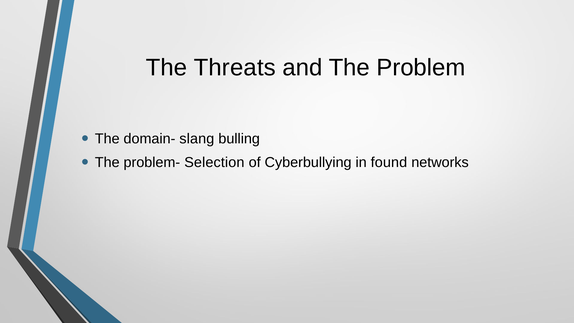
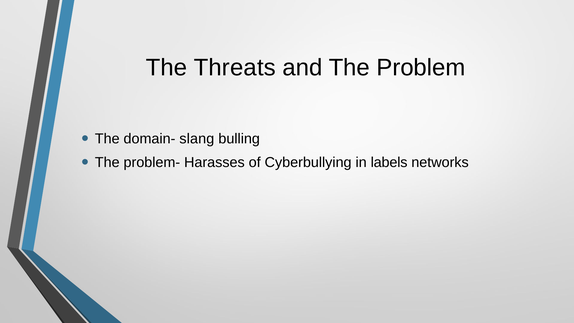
Selection: Selection -> Harasses
found: found -> labels
